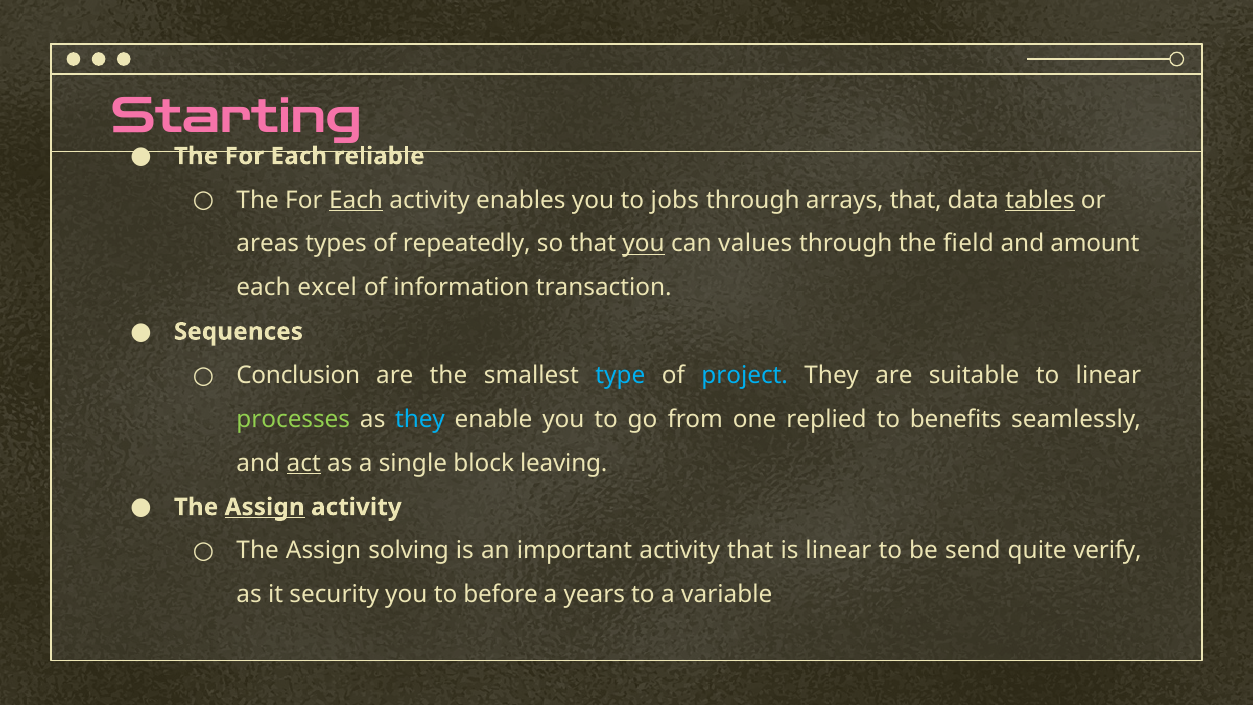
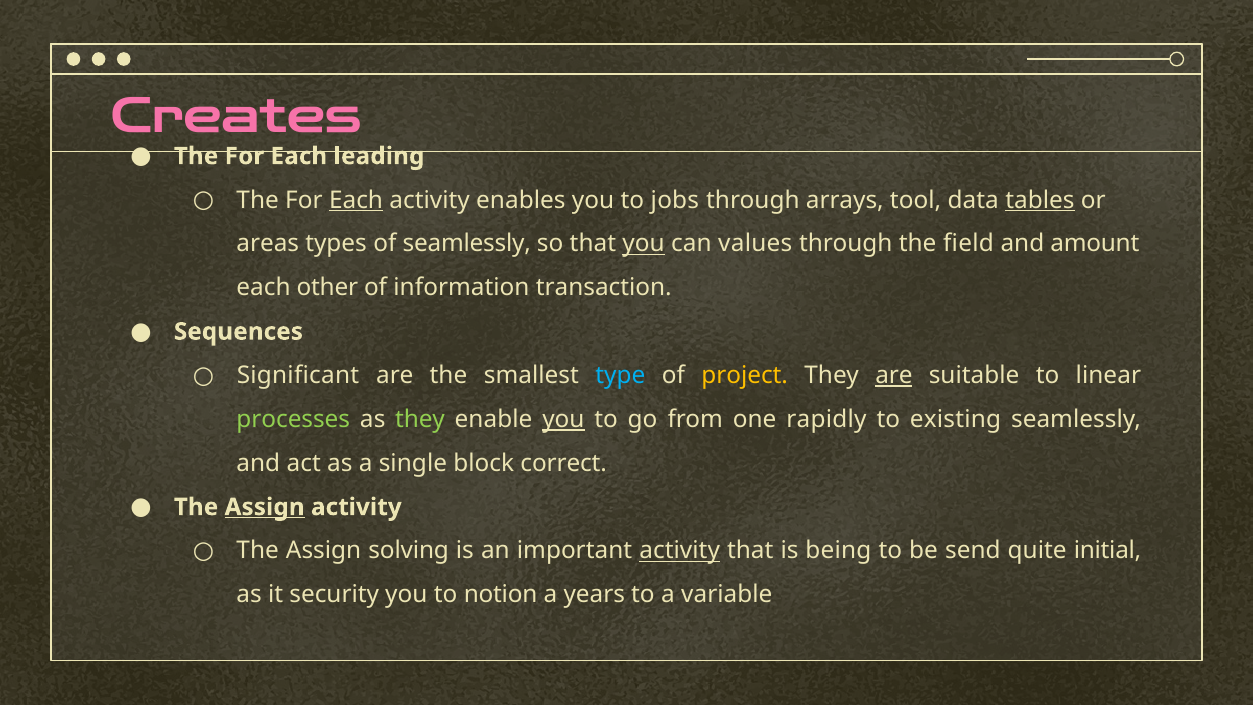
Starting: Starting -> Creates
reliable: reliable -> leading
arrays that: that -> tool
of repeatedly: repeatedly -> seamlessly
excel: excel -> other
Conclusion: Conclusion -> Significant
project colour: light blue -> yellow
are at (894, 375) underline: none -> present
they at (420, 419) colour: light blue -> light green
you at (563, 419) underline: none -> present
replied: replied -> rapidly
benefits: benefits -> existing
act underline: present -> none
leaving: leaving -> correct
activity at (680, 551) underline: none -> present
is linear: linear -> being
verify: verify -> initial
before: before -> notion
